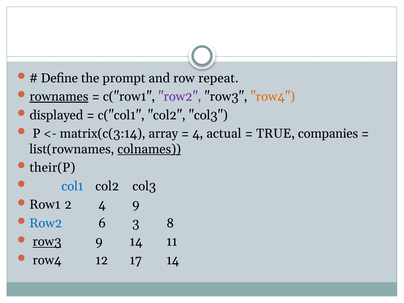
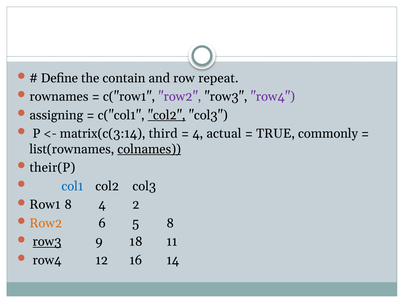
prompt: prompt -> contain
rownames underline: present -> none
row4 at (273, 97) colour: orange -> purple
displayed: displayed -> assigning
col2 at (167, 115) underline: none -> present
array: array -> third
companies: companies -> commonly
Row1 2: 2 -> 8
4 9: 9 -> 2
Row2 at (46, 223) colour: blue -> orange
3: 3 -> 5
9 14: 14 -> 18
17: 17 -> 16
